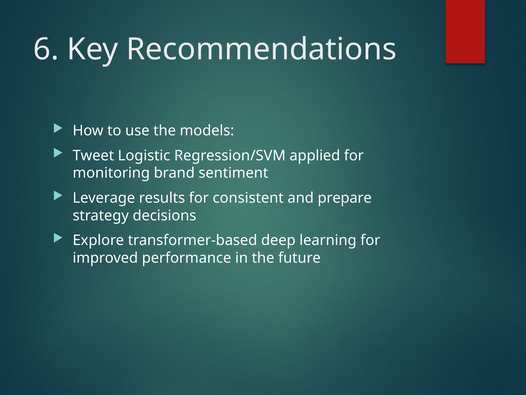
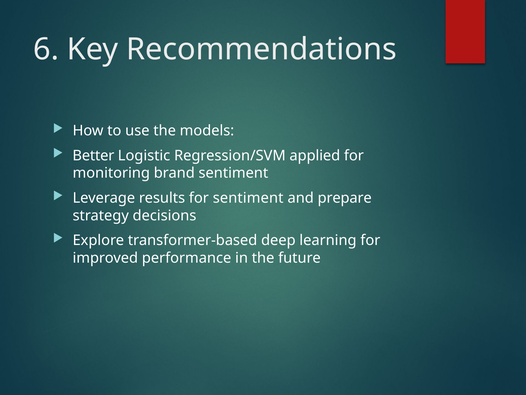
Tweet: Tweet -> Better
for consistent: consistent -> sentiment
